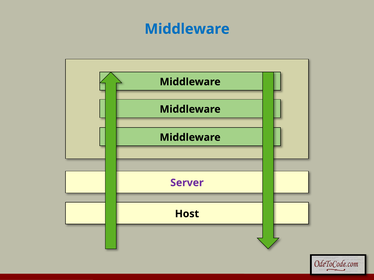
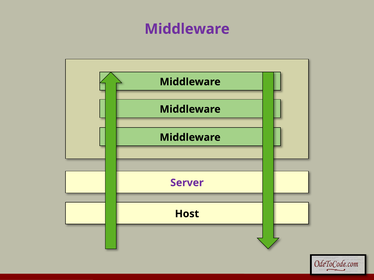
Middleware at (187, 29) colour: blue -> purple
